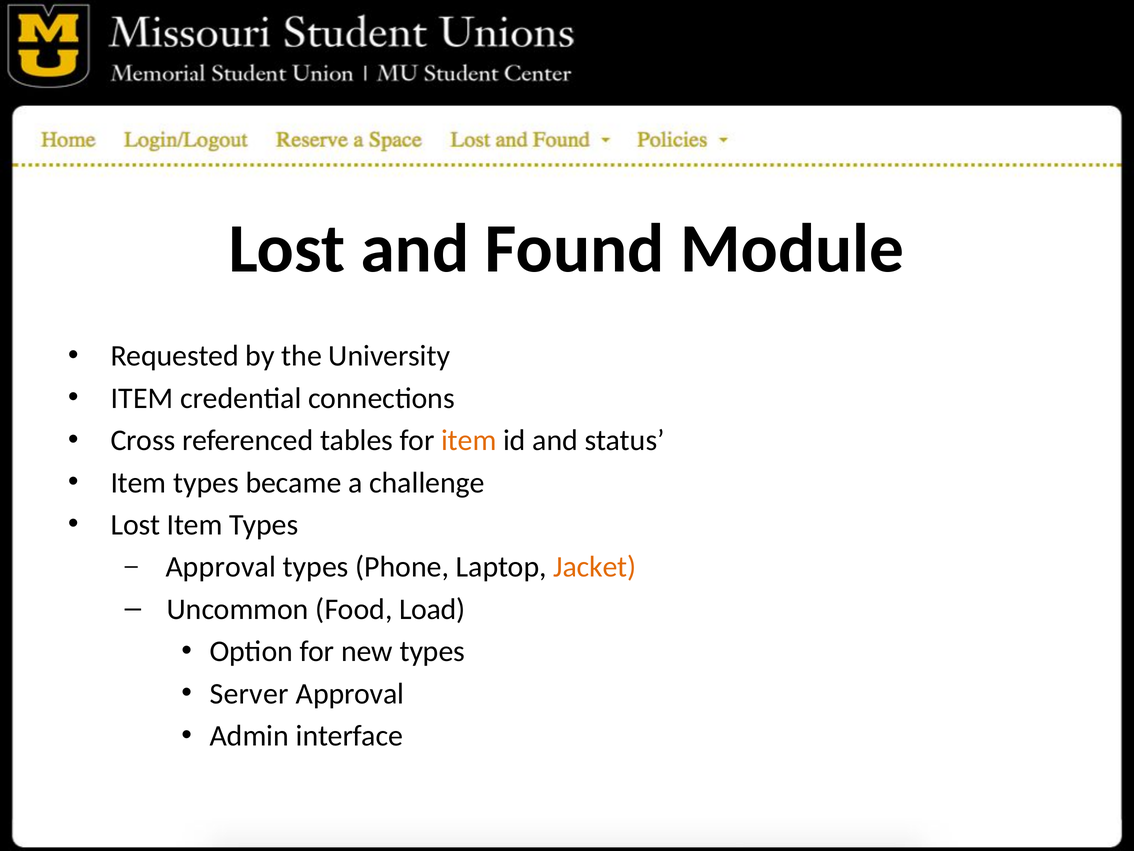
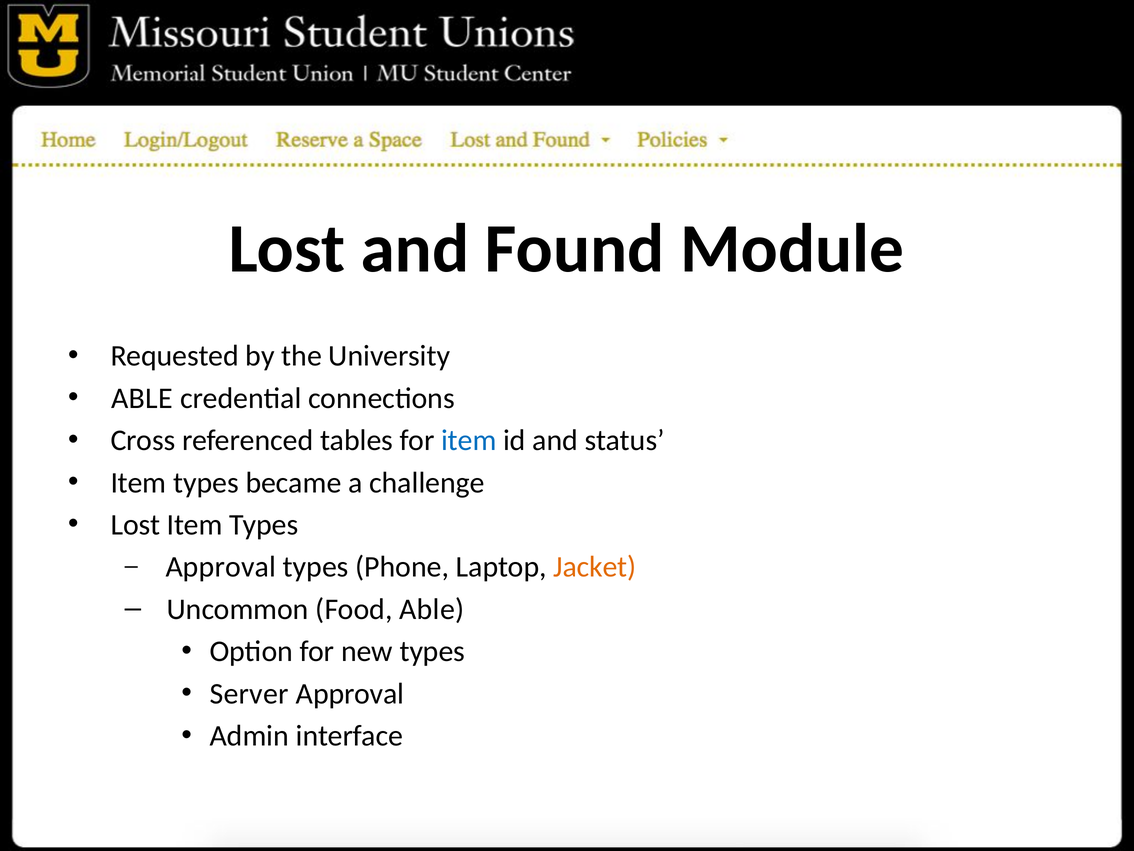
ITEM at (142, 398): ITEM -> ABLE
item at (469, 440) colour: orange -> blue
Food Load: Load -> Able
